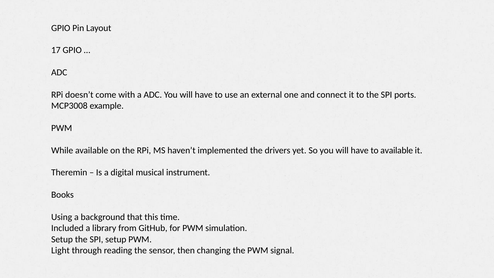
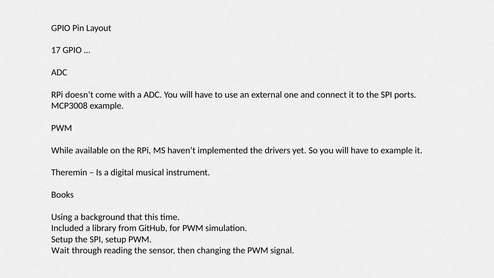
to available: available -> example
Light: Light -> Wait
